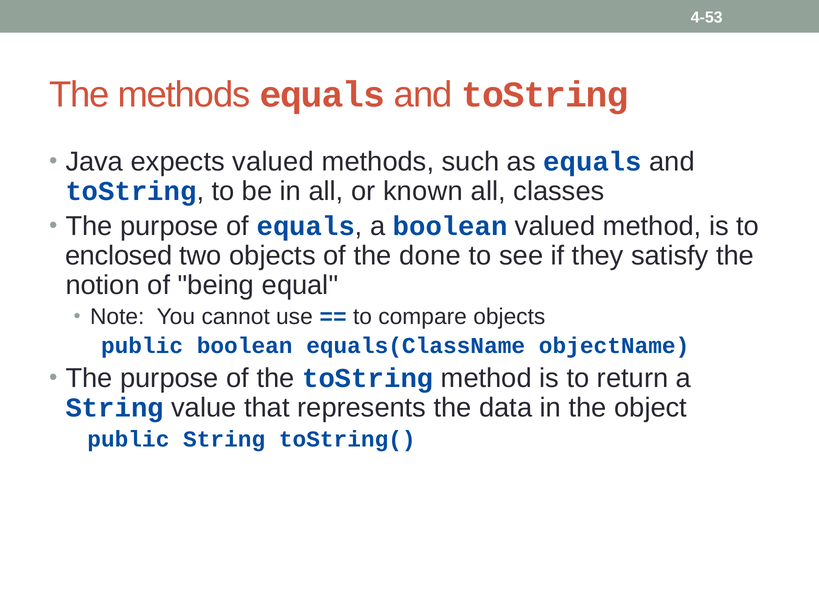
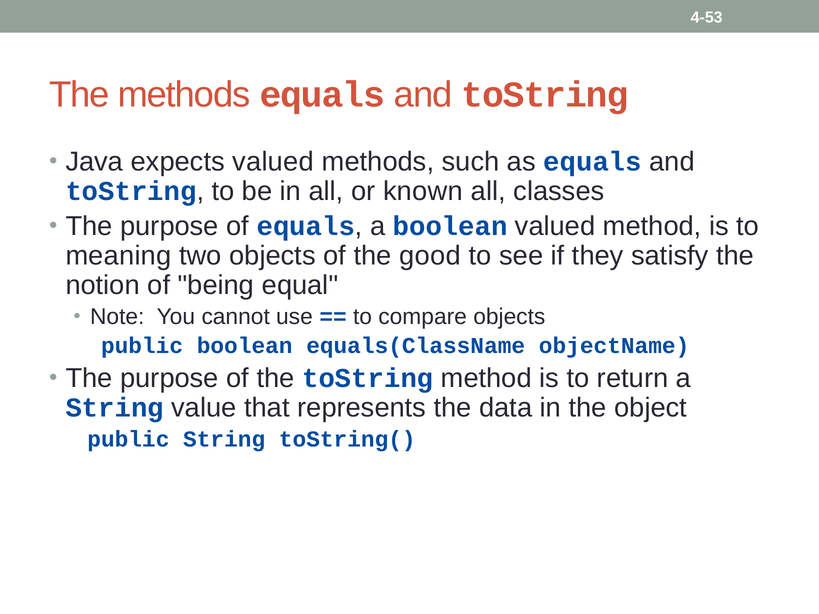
enclosed: enclosed -> meaning
done: done -> good
